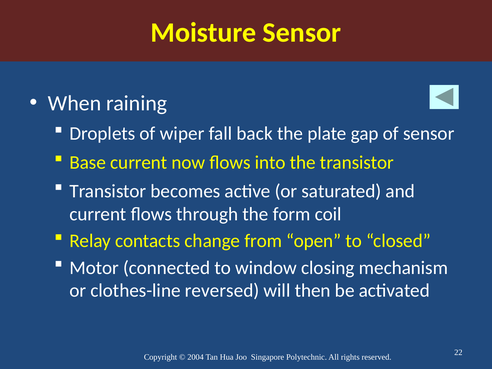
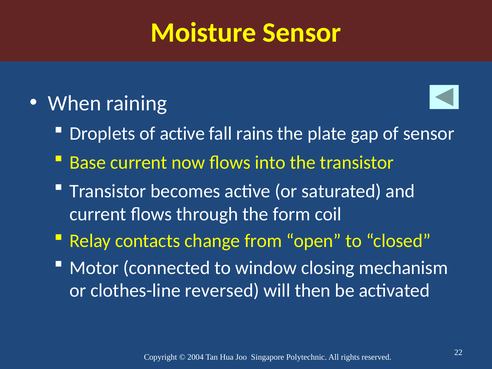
of wiper: wiper -> active
back: back -> rains
